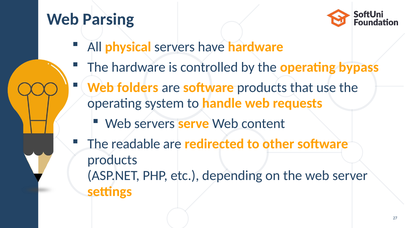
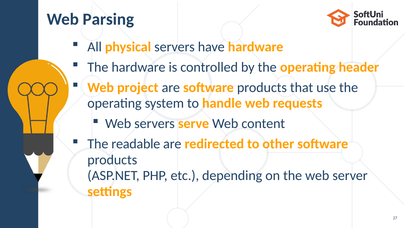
bypass: bypass -> header
folders: folders -> project
